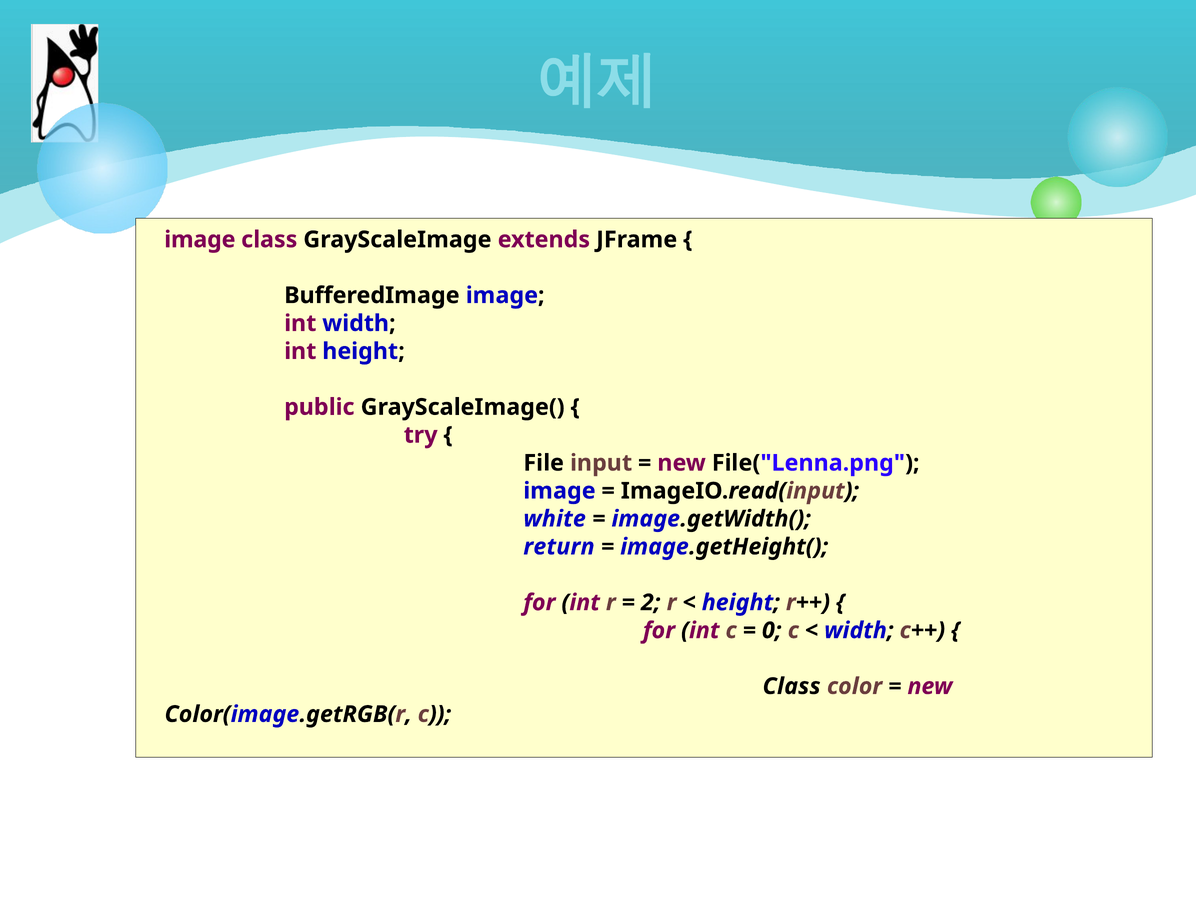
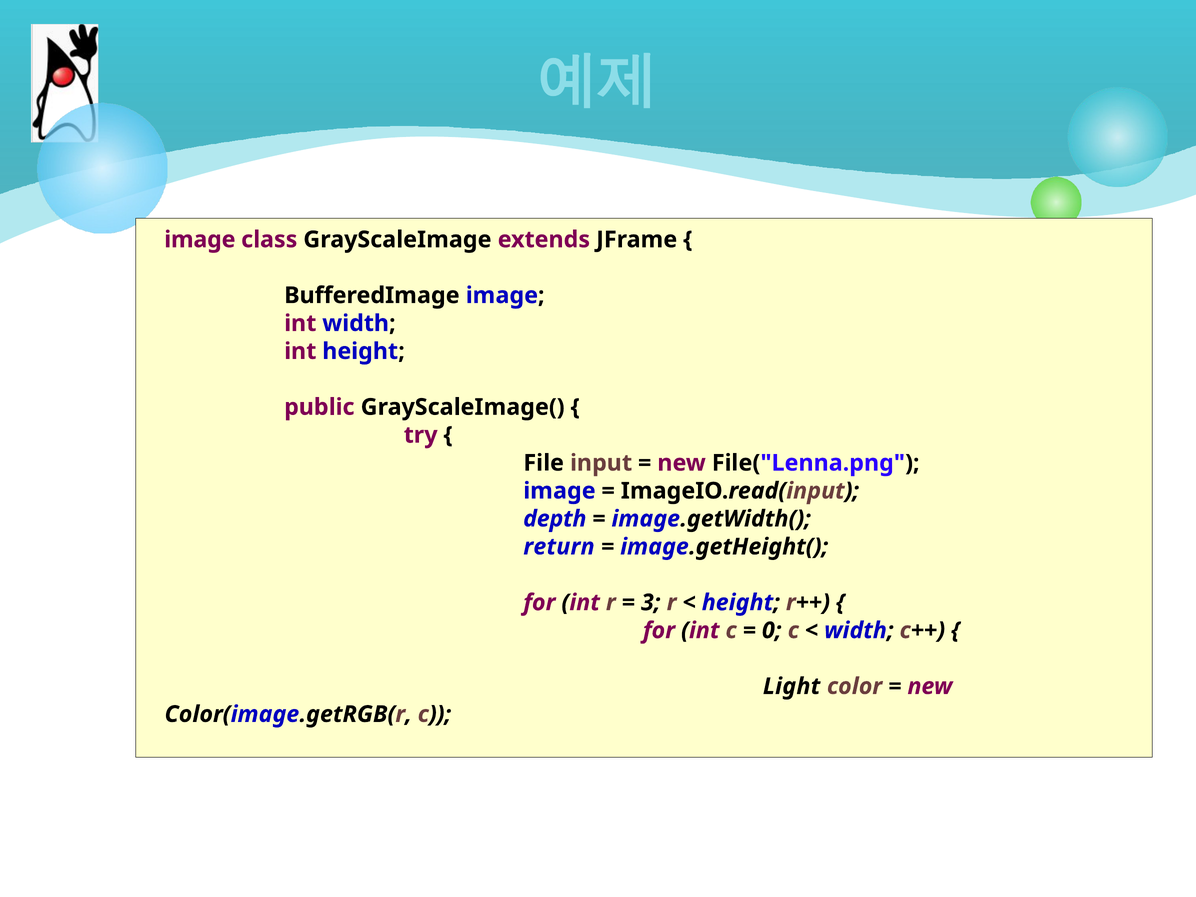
white: white -> depth
2: 2 -> 3
Class at (792, 686): Class -> Light
